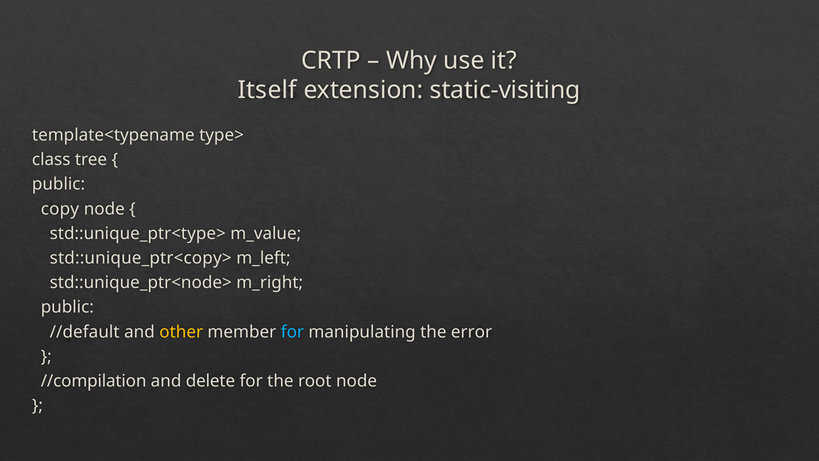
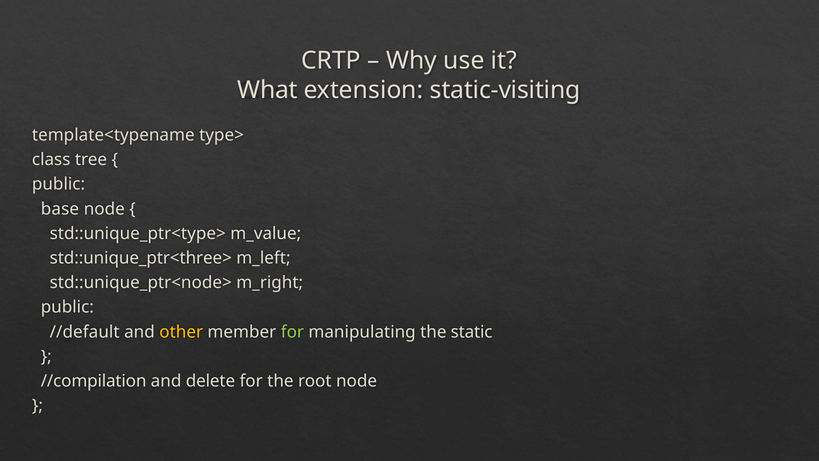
Itself: Itself -> What
copy: copy -> base
std::unique_ptr<copy>: std::unique_ptr<copy> -> std::unique_ptr<three>
for at (292, 332) colour: light blue -> light green
error: error -> static
